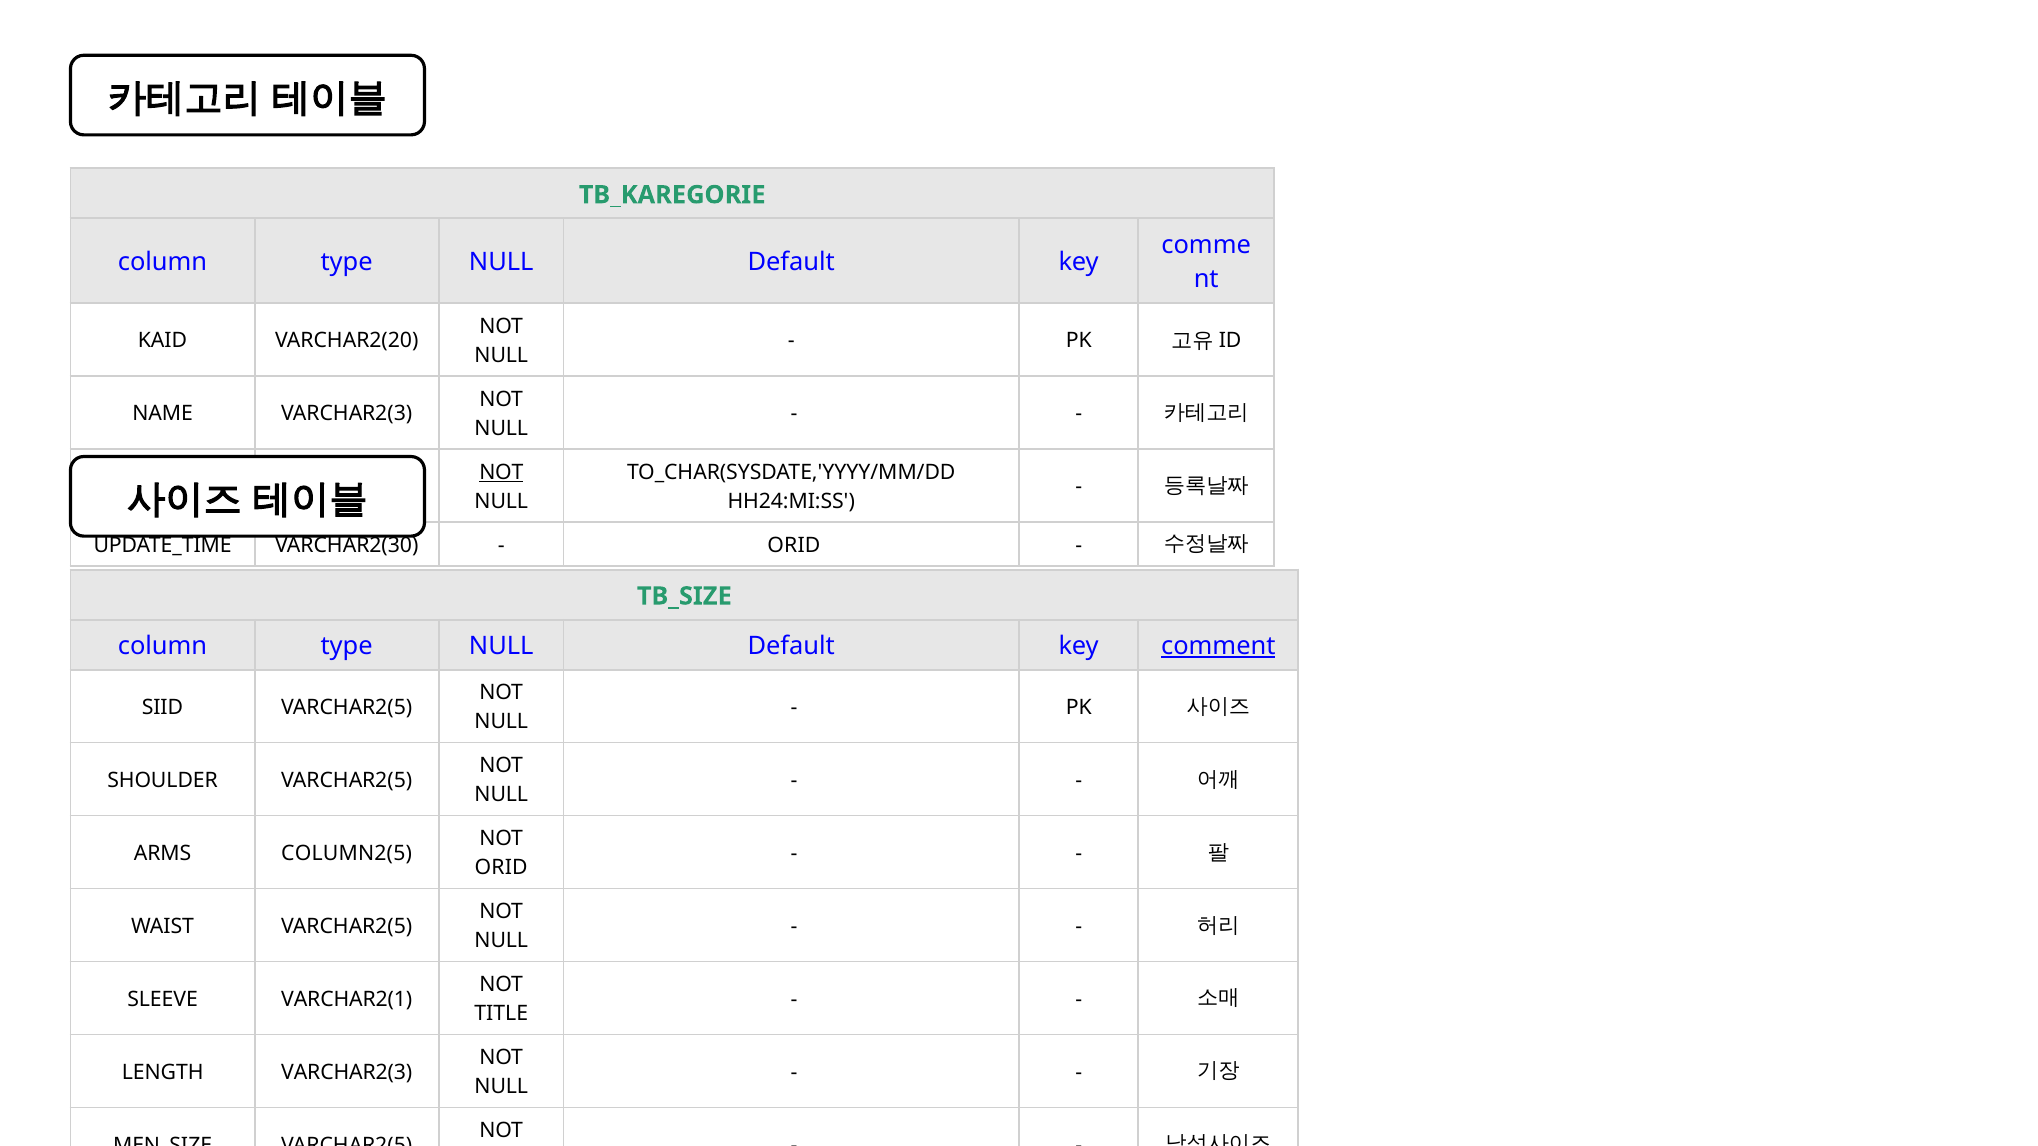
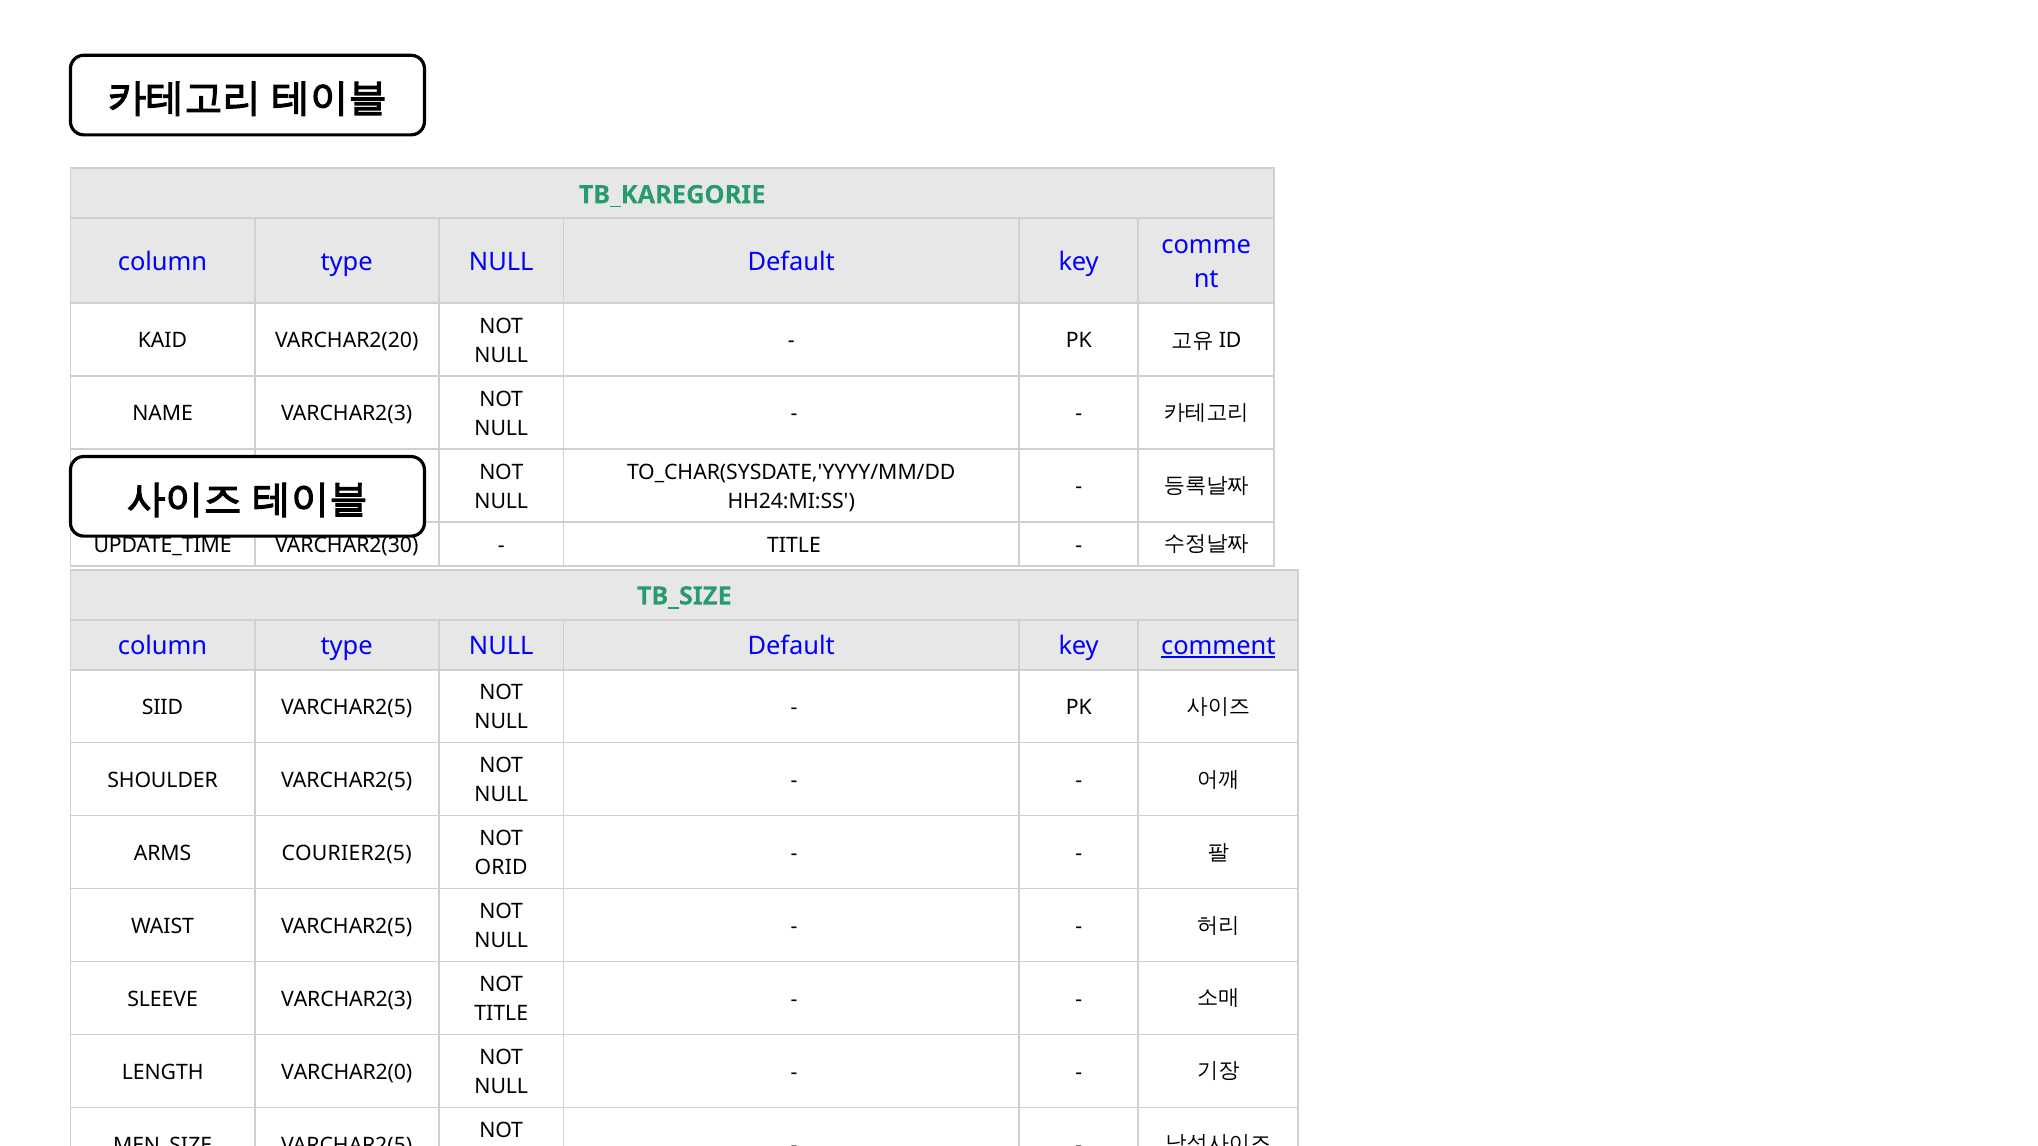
NOT at (501, 472) underline: present -> none
ORID at (794, 545): ORID -> TITLE
COLUMN2(5: COLUMN2(5 -> COURIER2(5
SLEEVE VARCHAR2(1: VARCHAR2(1 -> VARCHAR2(3
LENGTH VARCHAR2(3: VARCHAR2(3 -> VARCHAR2(0
